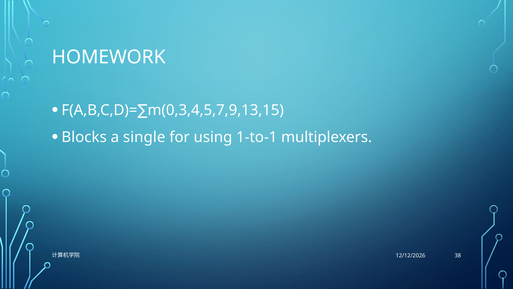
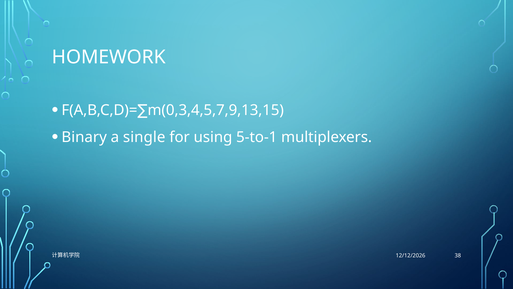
Blocks: Blocks -> Binary
1-to-1: 1-to-1 -> 5-to-1
